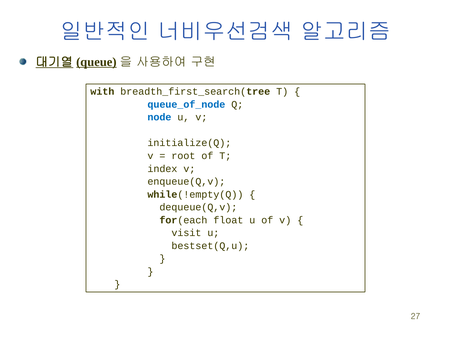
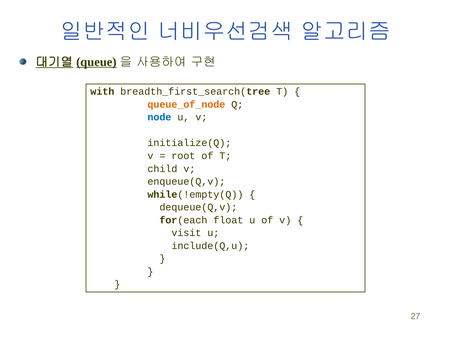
queue_of_node colour: blue -> orange
index: index -> child
bestset(Q,u: bestset(Q,u -> include(Q,u
